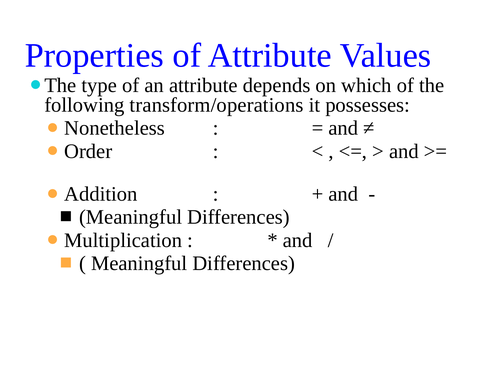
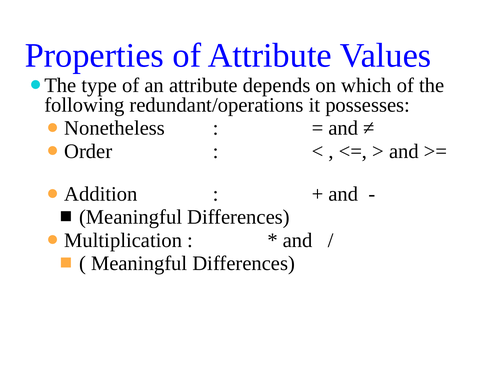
transform/operations: transform/operations -> redundant/operations
